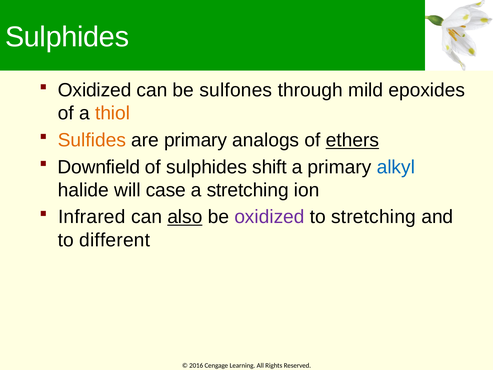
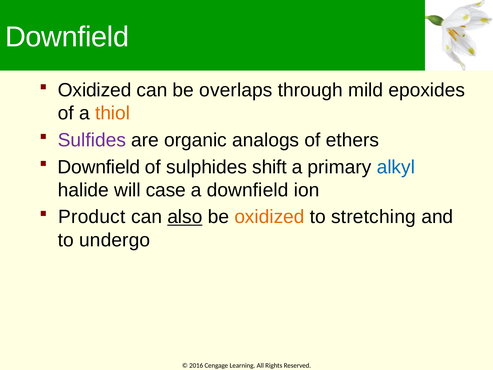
Sulphides at (67, 37): Sulphides -> Downfield
sulfones: sulfones -> overlaps
Sulfides colour: orange -> purple
are primary: primary -> organic
ethers underline: present -> none
a stretching: stretching -> downfield
Infrared: Infrared -> Product
oxidized at (269, 217) colour: purple -> orange
different: different -> undergo
